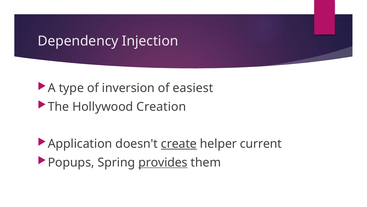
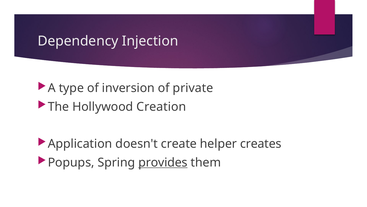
easiest: easiest -> private
create underline: present -> none
current: current -> creates
